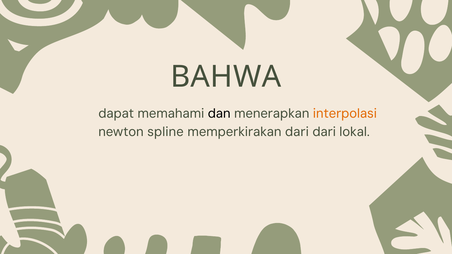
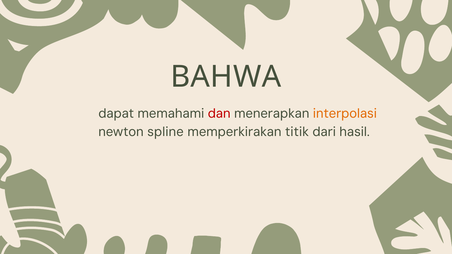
dan colour: black -> red
memperkirakan dari: dari -> titik
lokal: lokal -> hasil
